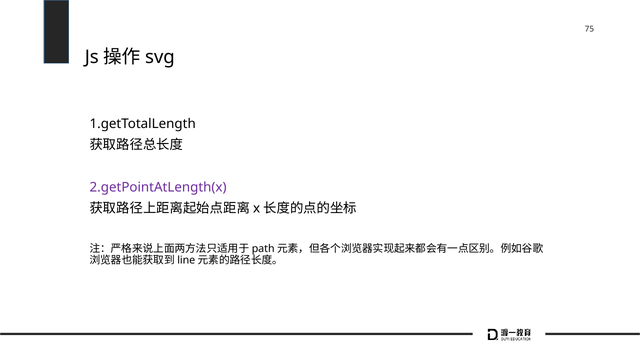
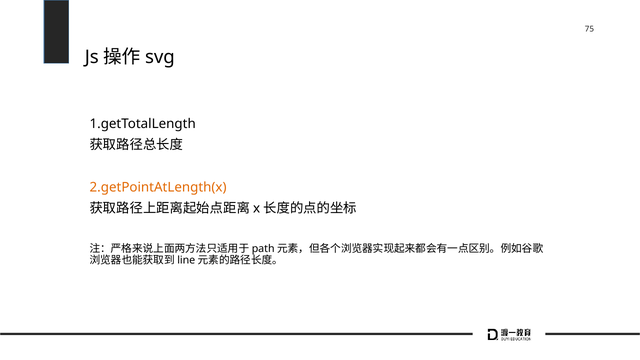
2.getPointAtLength(x colour: purple -> orange
